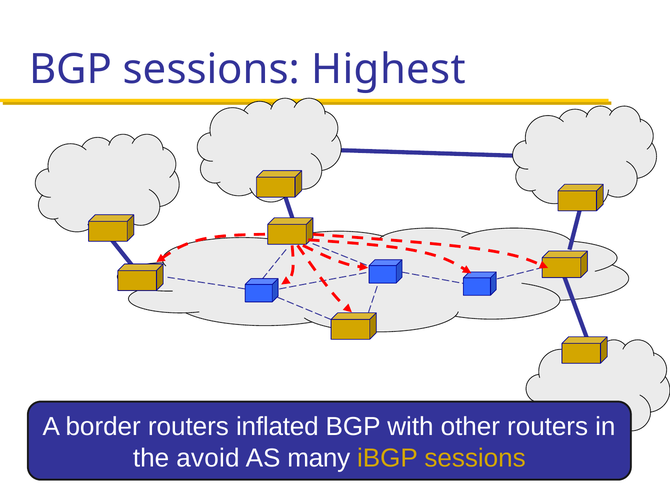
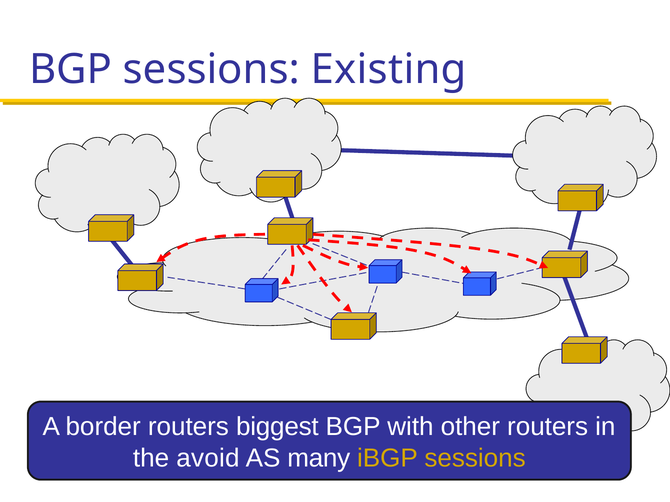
Highest: Highest -> Existing
inflated: inflated -> biggest
